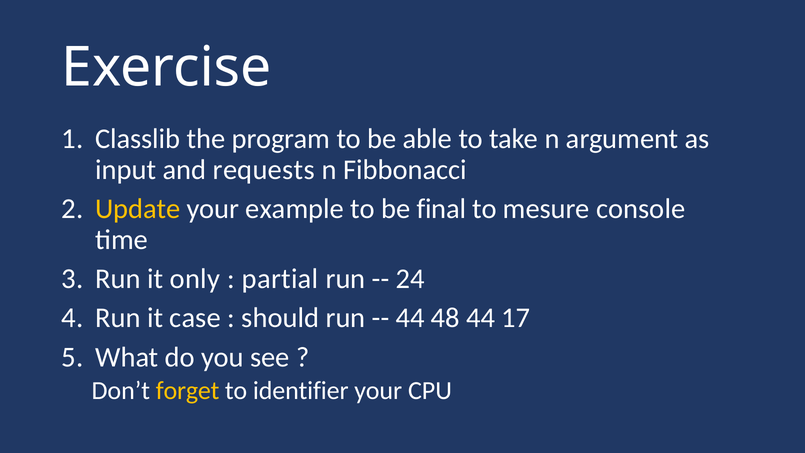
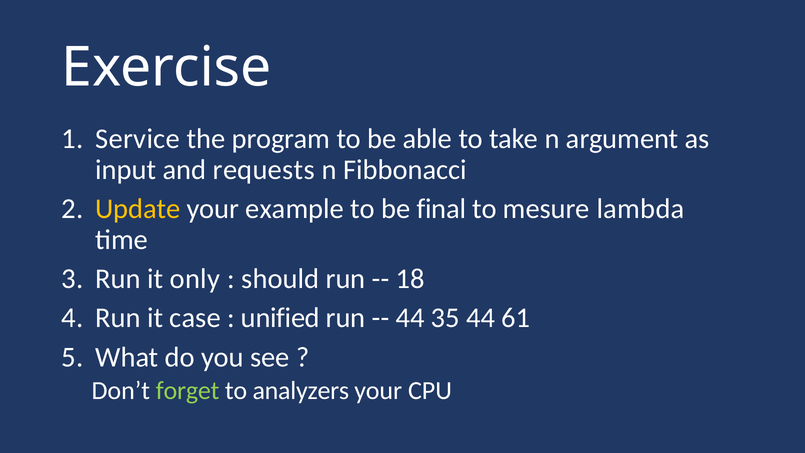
Classlib: Classlib -> Service
console: console -> lambda
partial: partial -> should
24: 24 -> 18
should: should -> unified
48: 48 -> 35
17: 17 -> 61
forget colour: yellow -> light green
identifier: identifier -> analyzers
